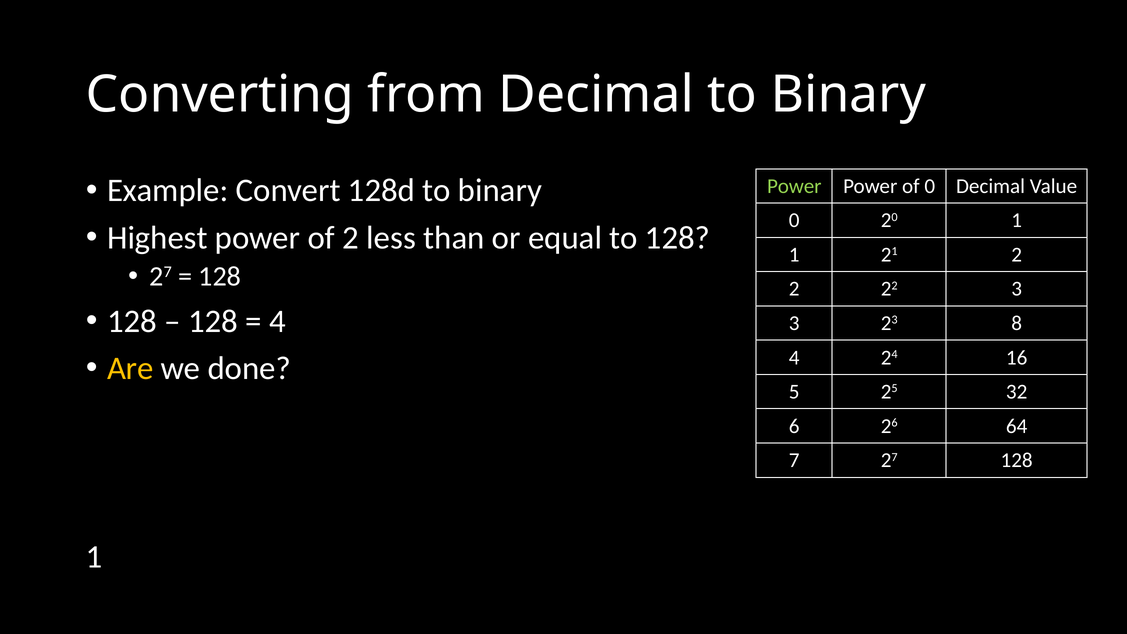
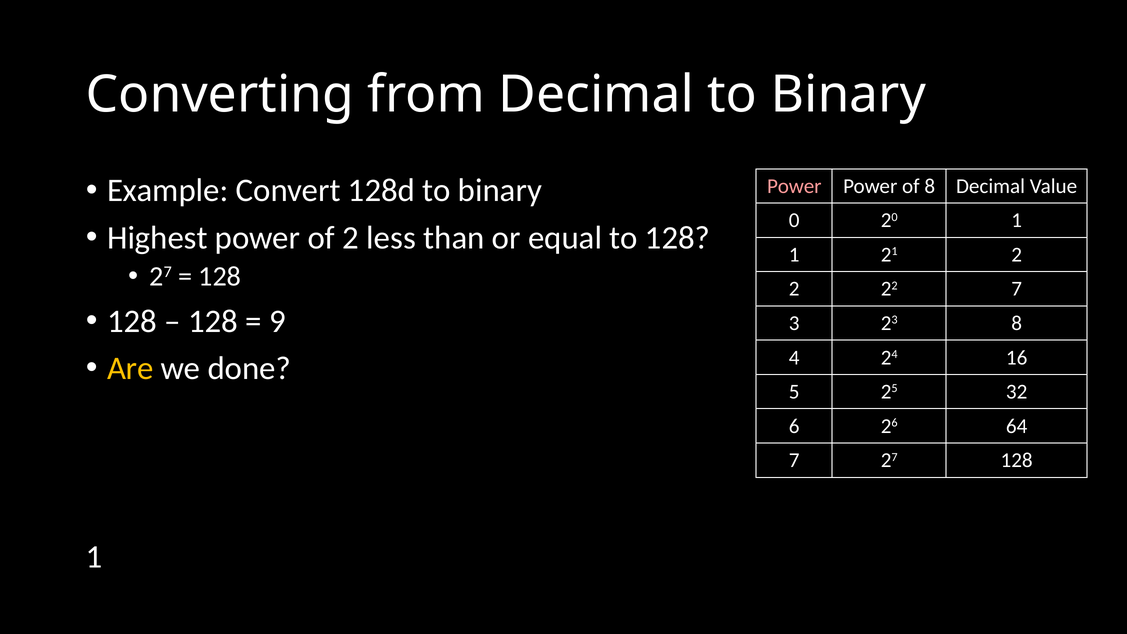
Power at (794, 186) colour: light green -> pink
of 0: 0 -> 8
22 3: 3 -> 7
4 at (277, 321): 4 -> 9
